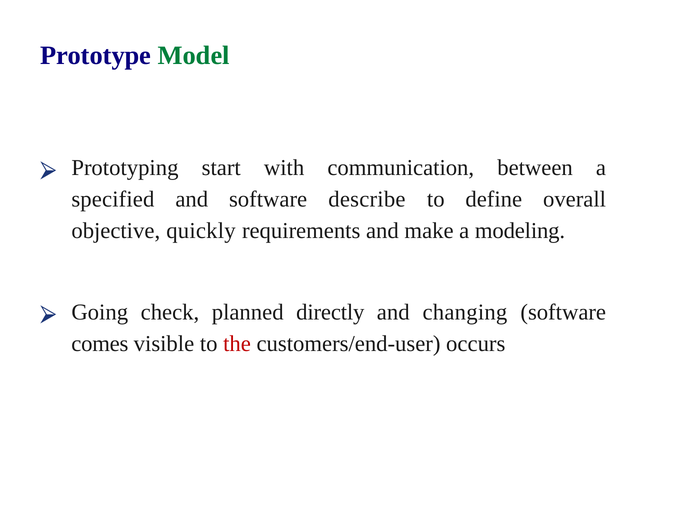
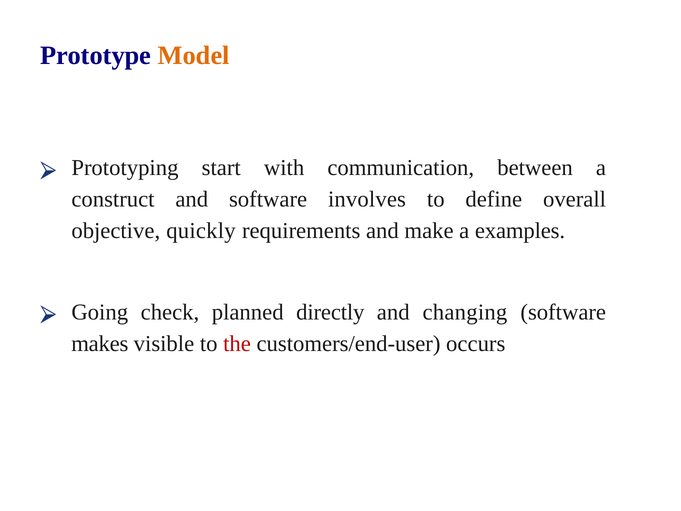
Model colour: green -> orange
specified: specified -> construct
describe: describe -> involves
modeling: modeling -> examples
comes: comes -> makes
